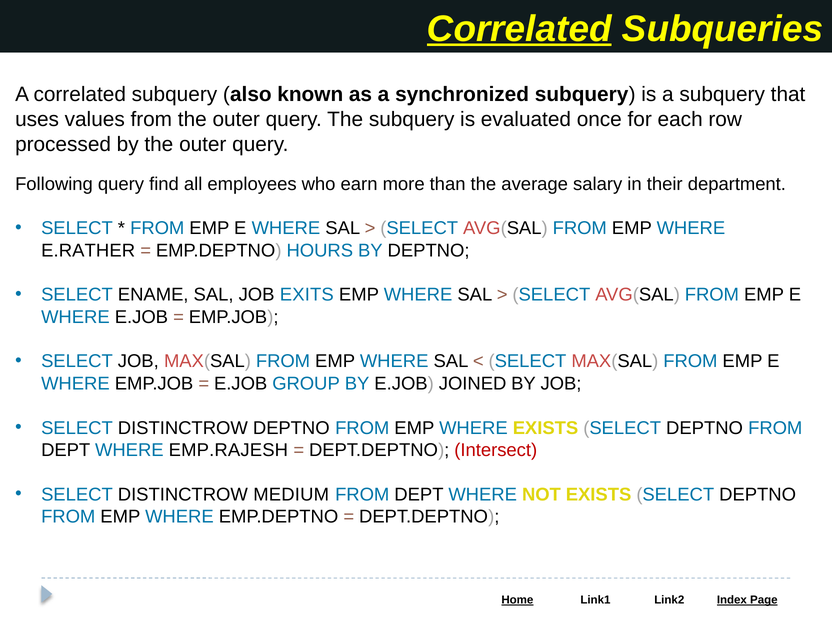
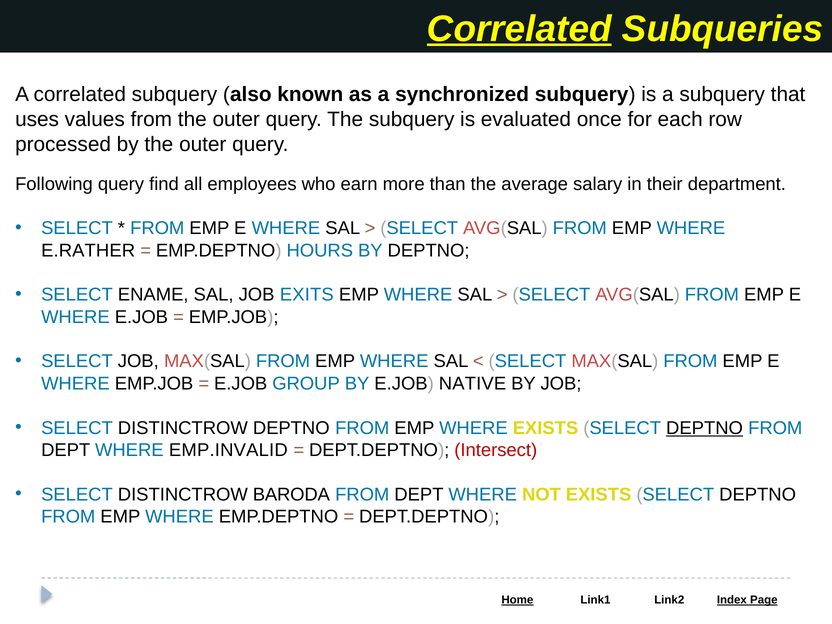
JOINED: JOINED -> NATIVE
DEPTNO at (705, 428) underline: none -> present
EMP.RAJESH: EMP.RAJESH -> EMP.INVALID
MEDIUM: MEDIUM -> BARODA
